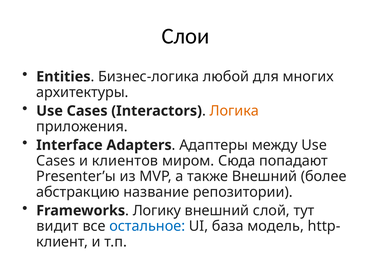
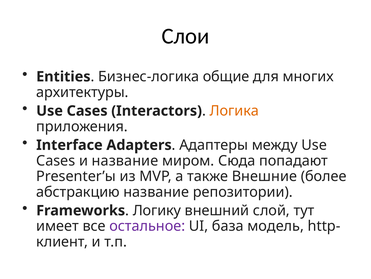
любой: любой -> общие
и клиентов: клиентов -> название
также Внешний: Внешний -> Внешние
видит: видит -> имеет
остальное colour: blue -> purple
